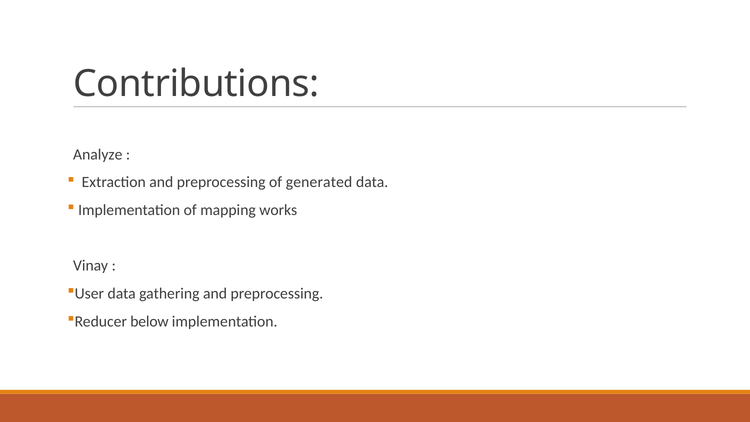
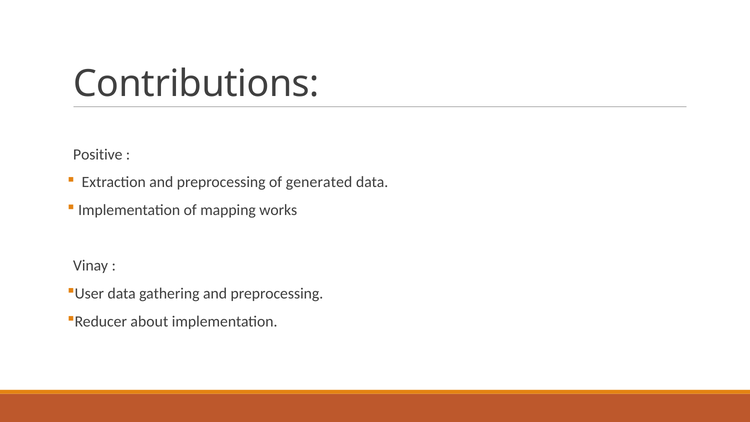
Analyze: Analyze -> Positive
below: below -> about
